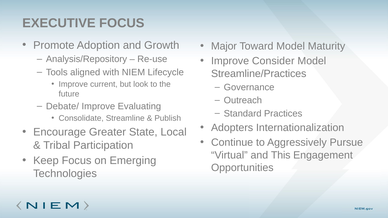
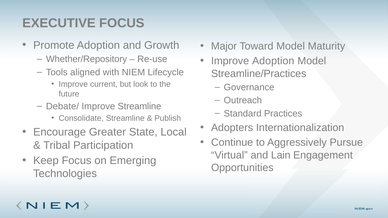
Analysis/Repository: Analysis/Repository -> Whether/Repository
Improve Consider: Consider -> Adoption
Improve Evaluating: Evaluating -> Streamline
This: This -> Lain
